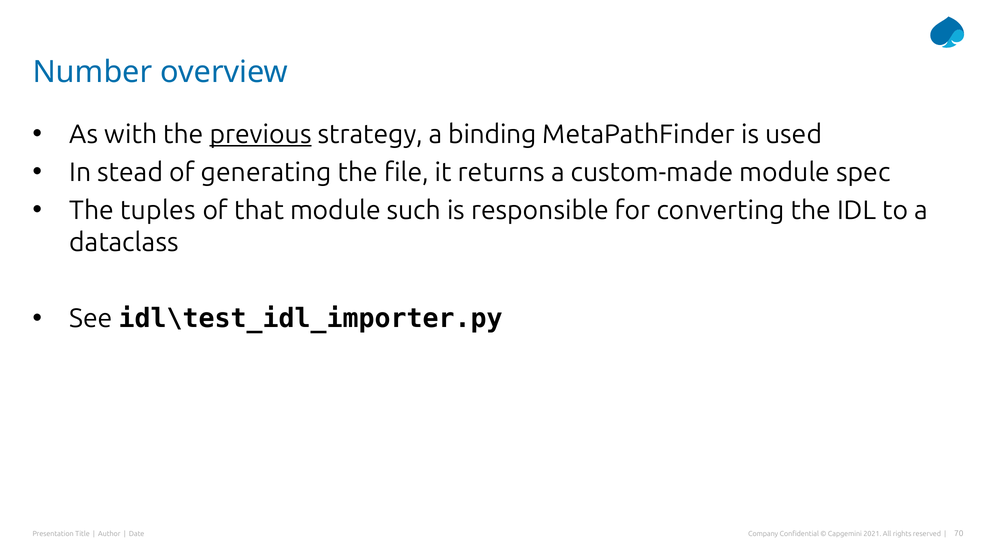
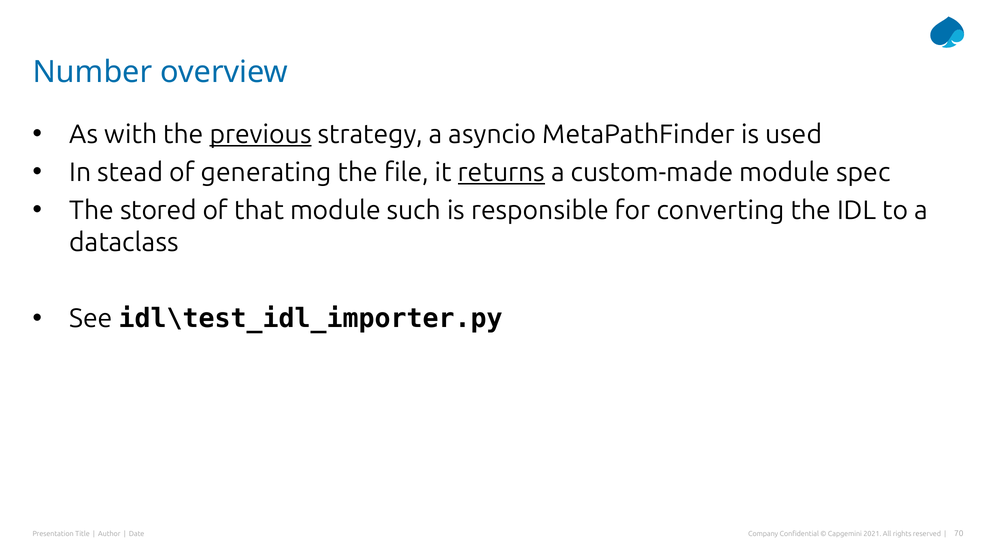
binding: binding -> asyncio
returns underline: none -> present
tuples: tuples -> stored
